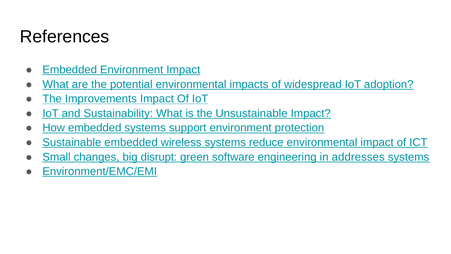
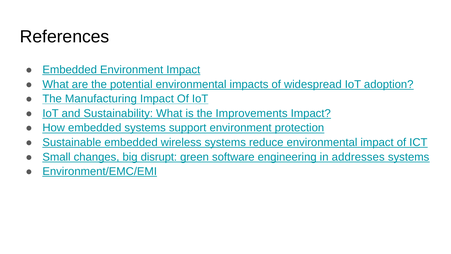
Improvements: Improvements -> Manufacturing
Unsustainable: Unsustainable -> Improvements
